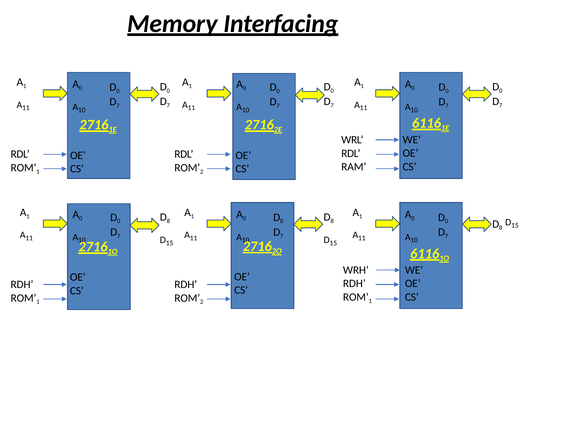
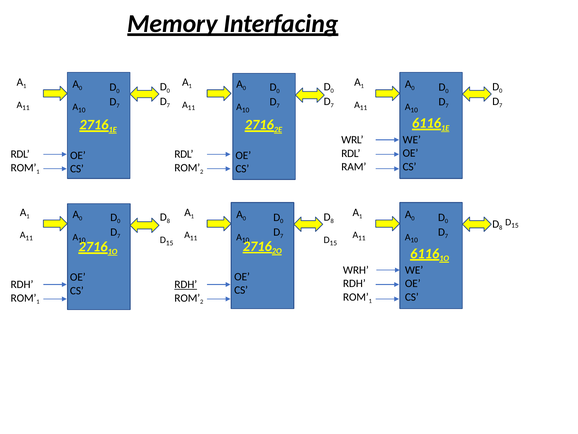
RDH at (186, 284) underline: none -> present
